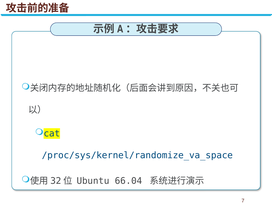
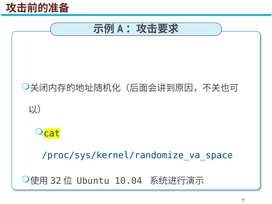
66.04: 66.04 -> 10.04
